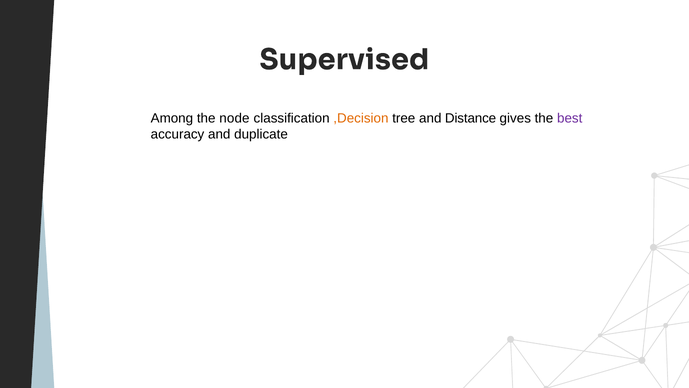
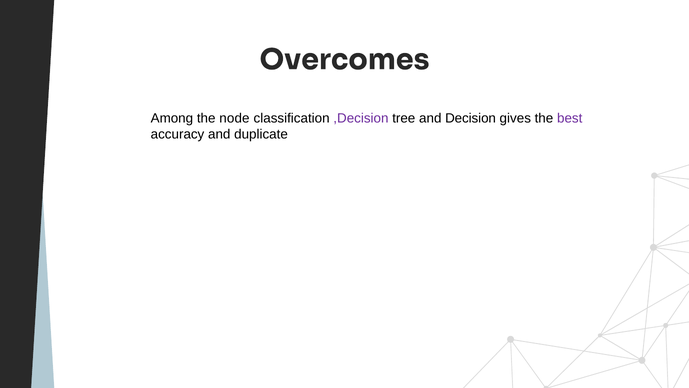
Supervised: Supervised -> Overcomes
,Decision colour: orange -> purple
Distance: Distance -> Decision
